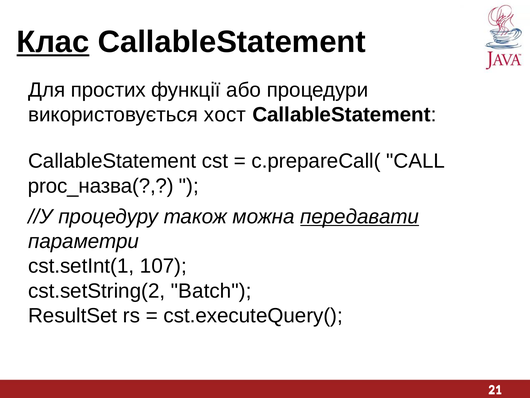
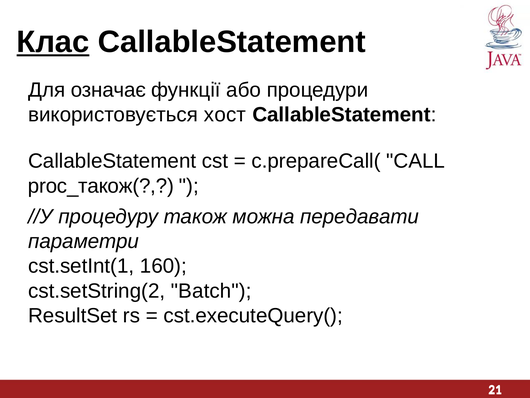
простих: простих -> означає
proc_назва(: proc_назва( -> proc_також(
передавати underline: present -> none
107: 107 -> 160
